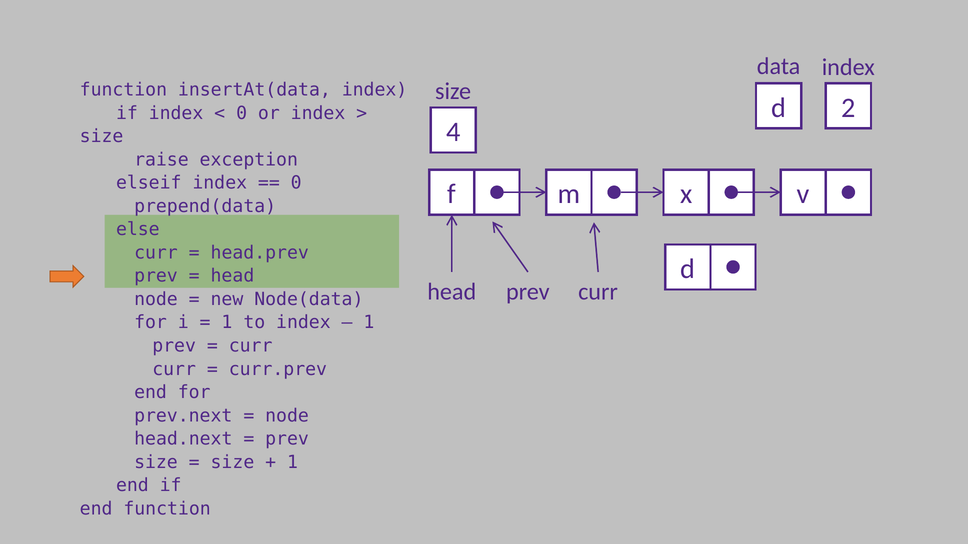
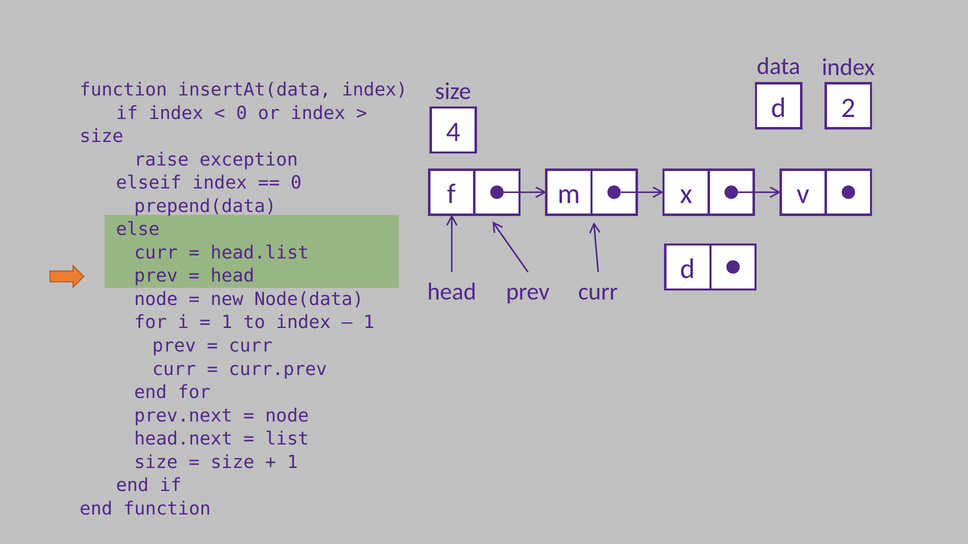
head.prev: head.prev -> head.list
prev at (287, 439): prev -> list
